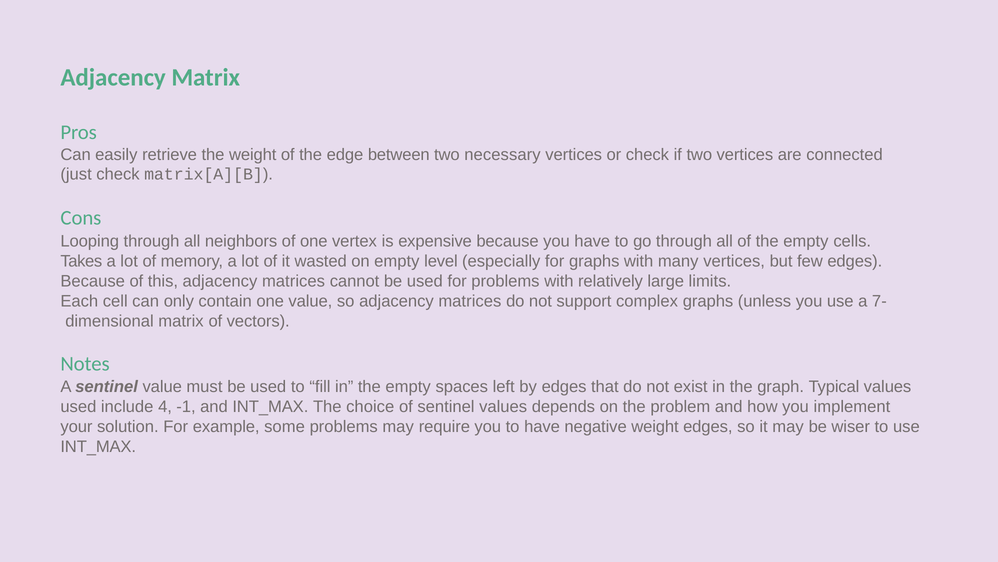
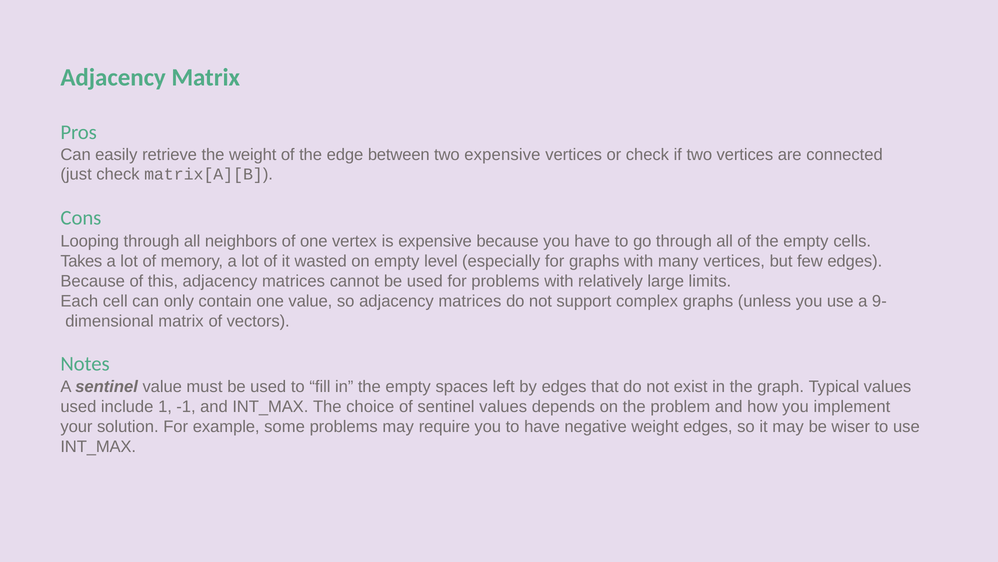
two necessary: necessary -> expensive
7-: 7- -> 9-
4: 4 -> 1
